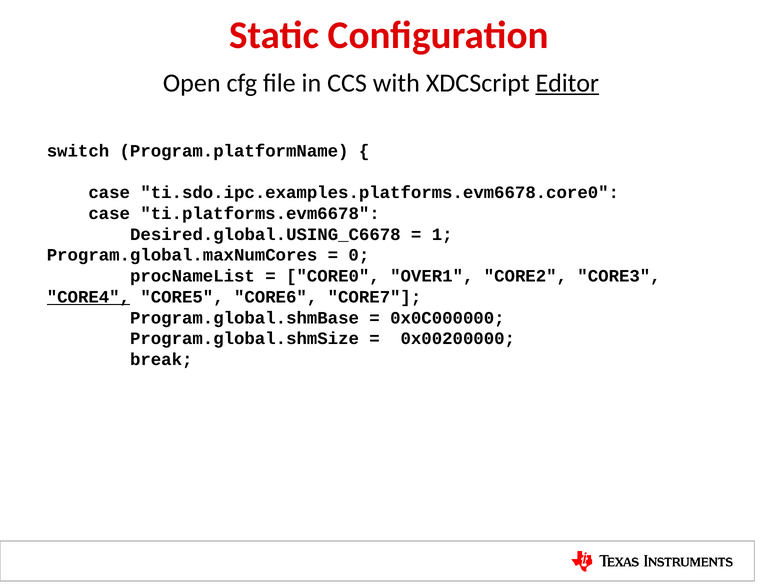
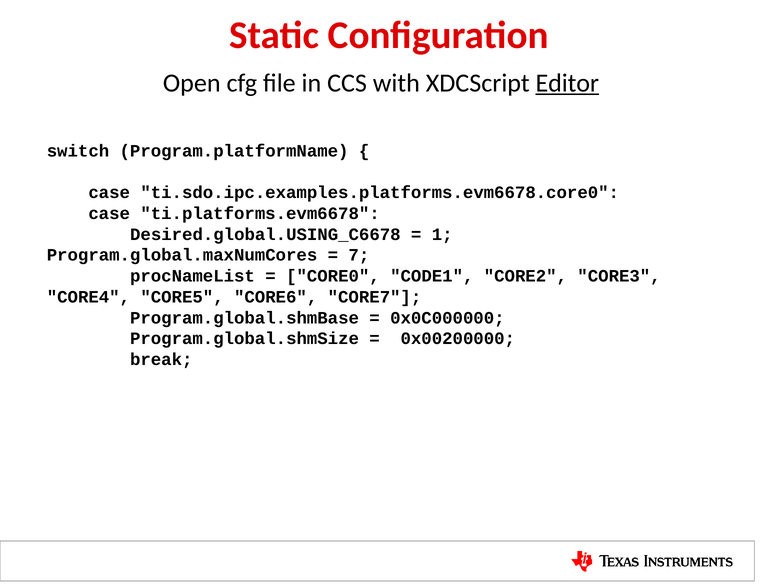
0: 0 -> 7
OVER1: OVER1 -> CODE1
CORE4 underline: present -> none
